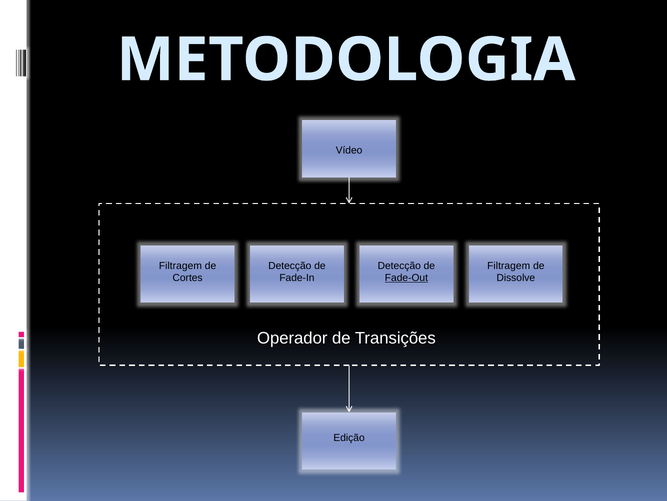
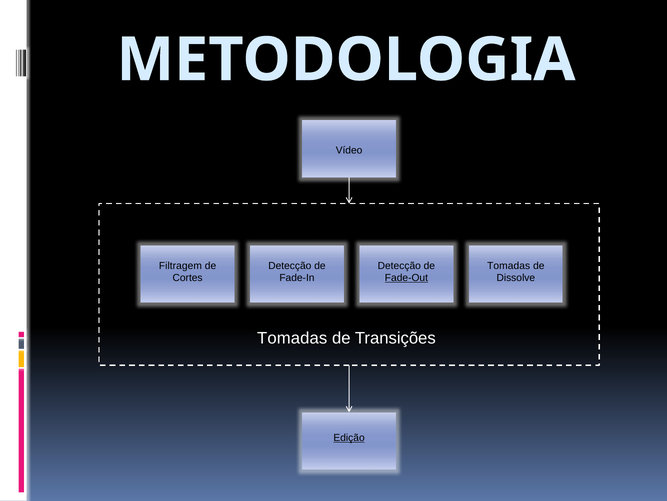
Filtragem at (509, 265): Filtragem -> Tomadas
Operador at (292, 338): Operador -> Tomadas
Edição underline: none -> present
